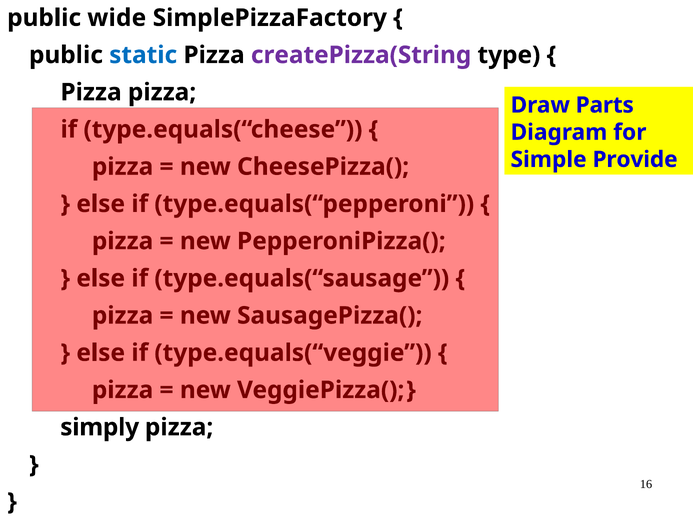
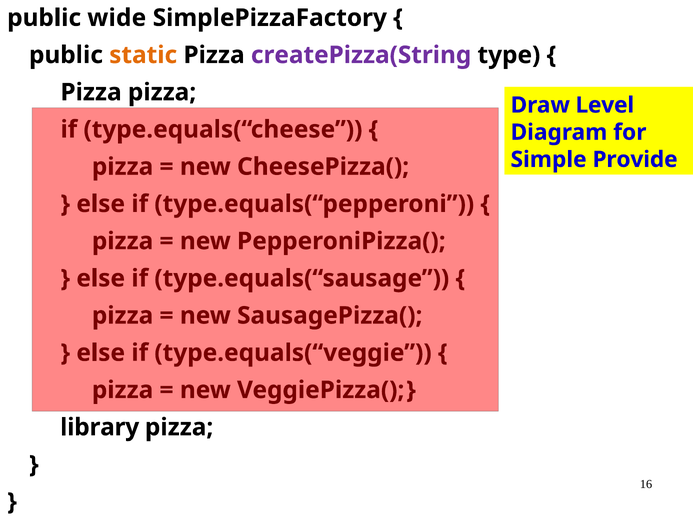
static colour: blue -> orange
Parts: Parts -> Level
simply: simply -> library
